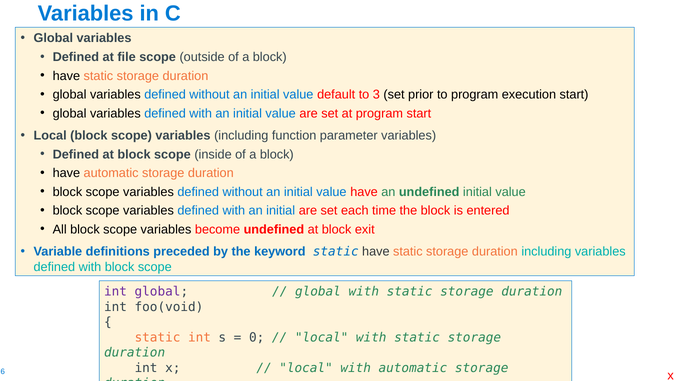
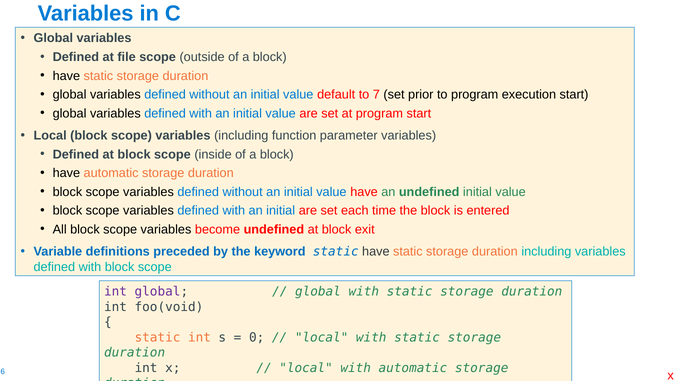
3: 3 -> 7
